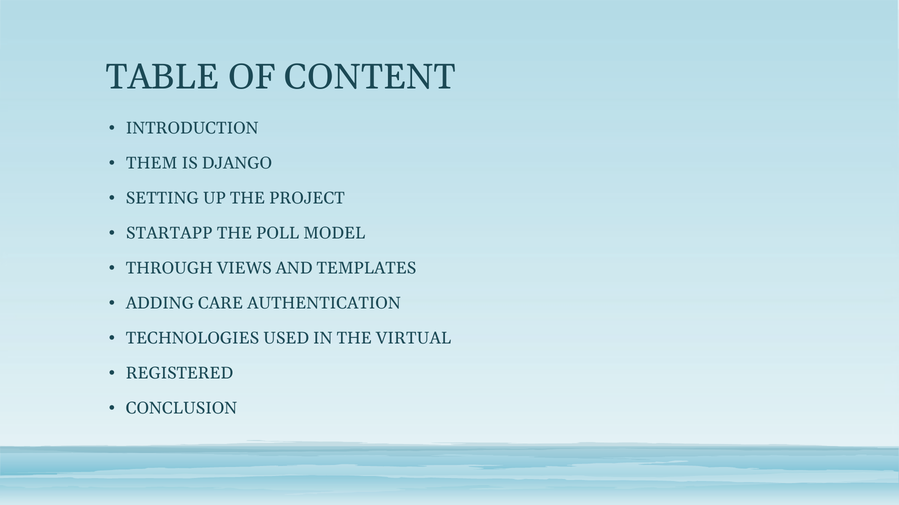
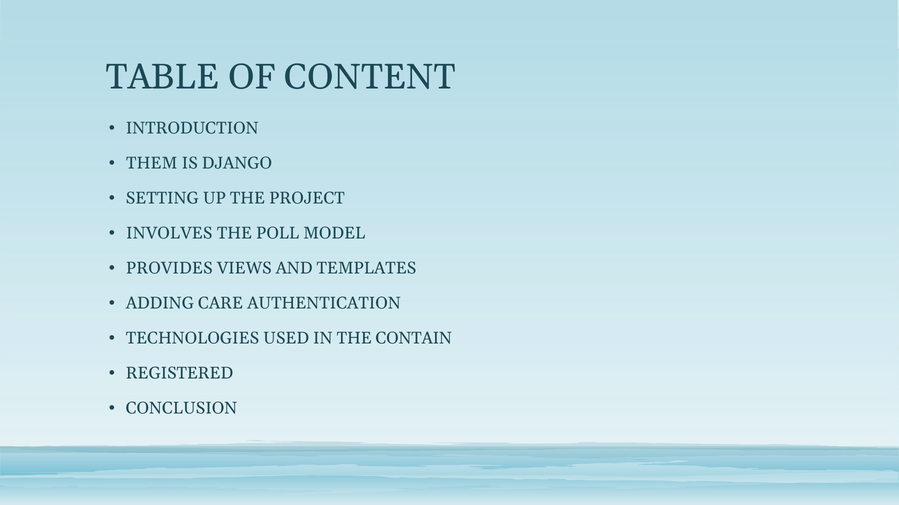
STARTAPP: STARTAPP -> INVOLVES
THROUGH: THROUGH -> PROVIDES
VIRTUAL: VIRTUAL -> CONTAIN
